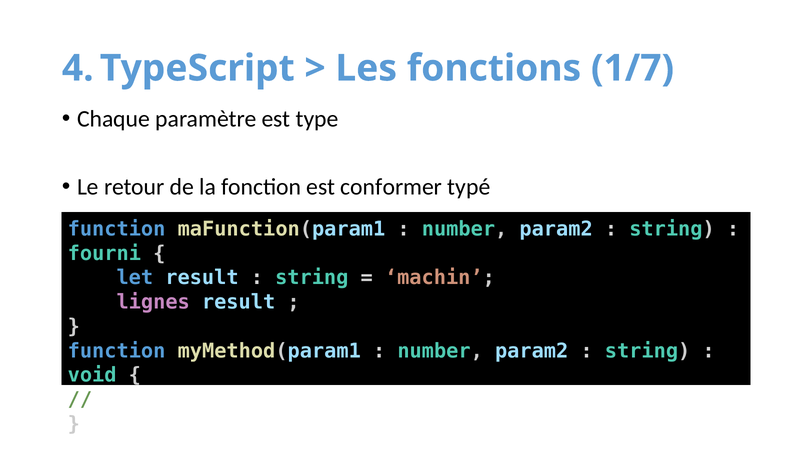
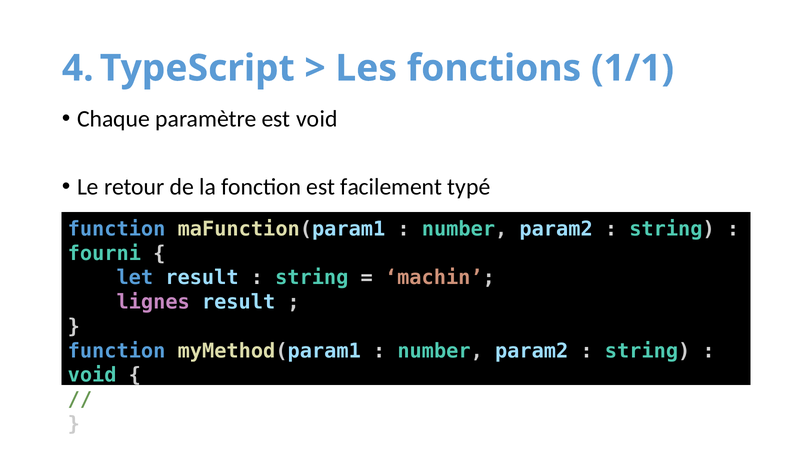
1/7: 1/7 -> 1/1
est type: type -> void
conformer: conformer -> facilement
